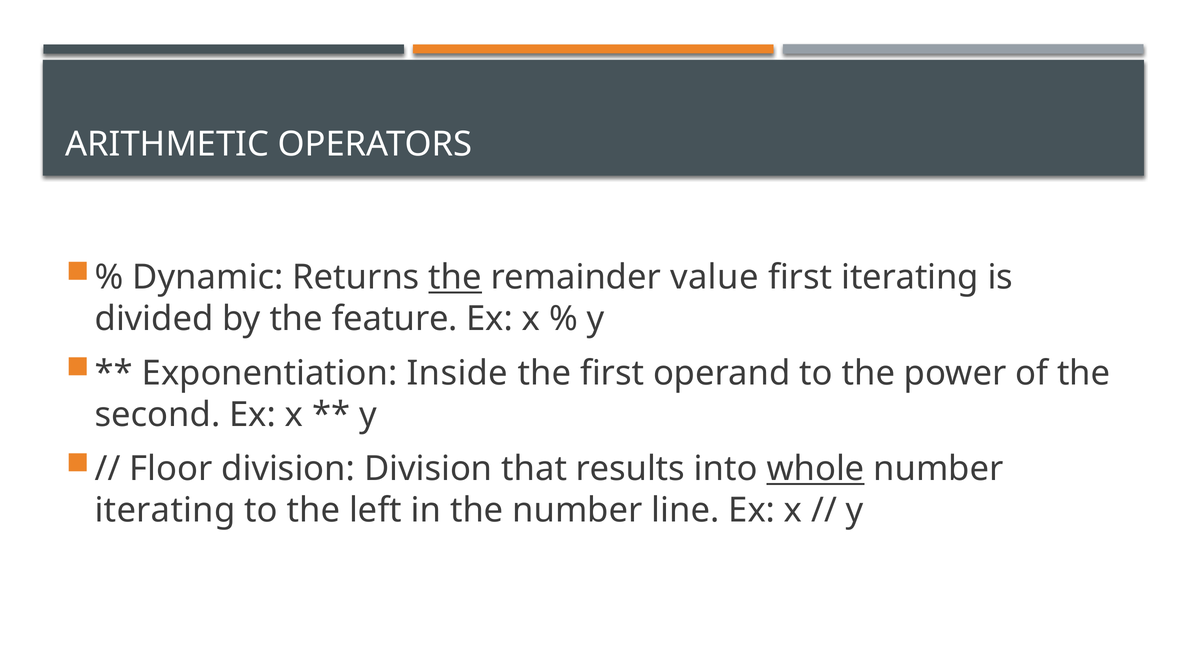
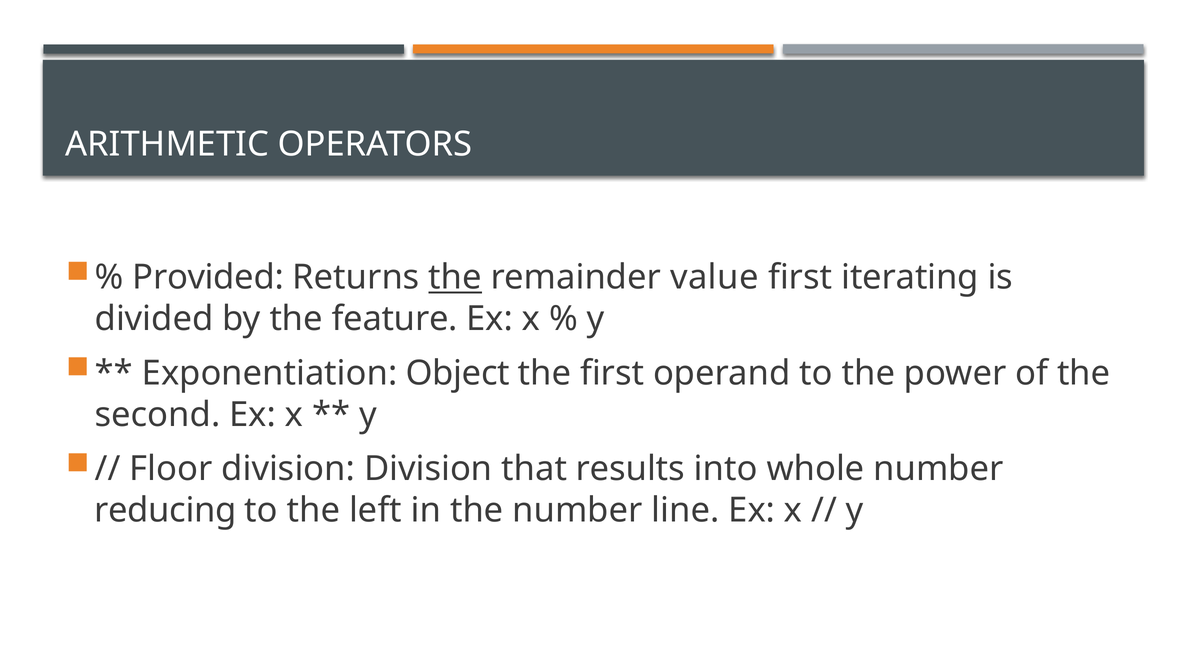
Dynamic: Dynamic -> Provided
Inside: Inside -> Object
whole underline: present -> none
iterating at (165, 510): iterating -> reducing
